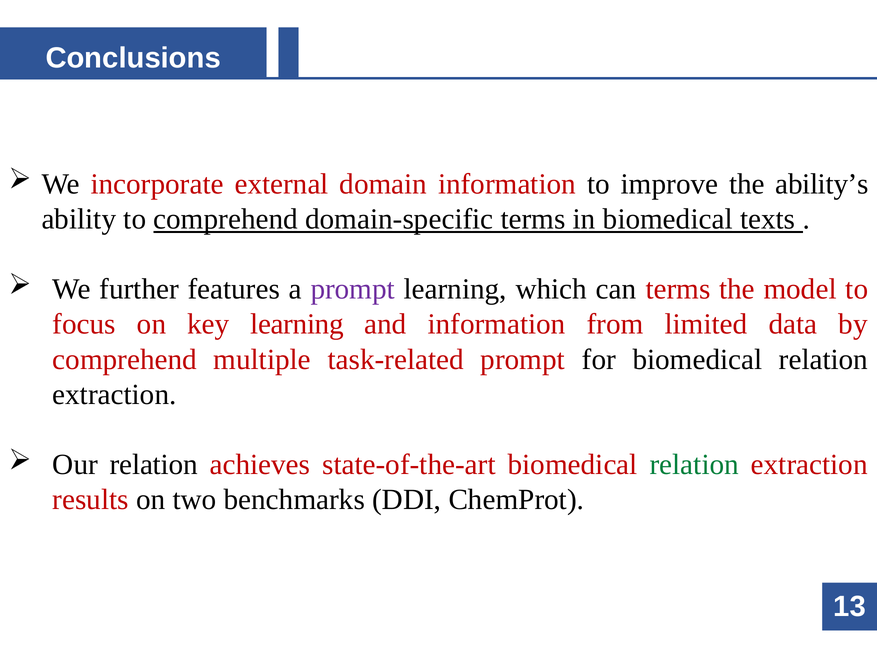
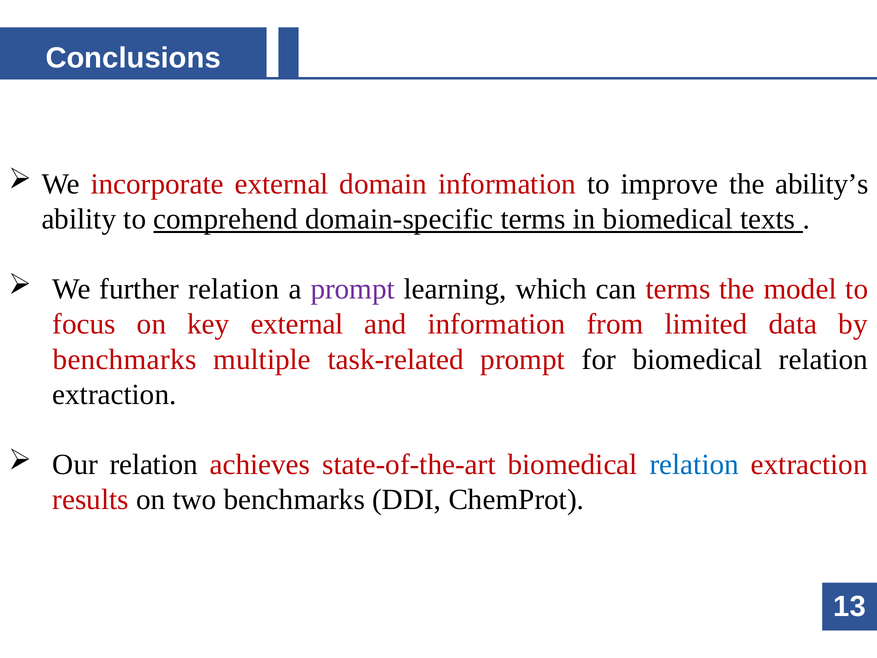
further features: features -> relation
key learning: learning -> external
comprehend at (125, 359): comprehend -> benchmarks
relation at (694, 465) colour: green -> blue
